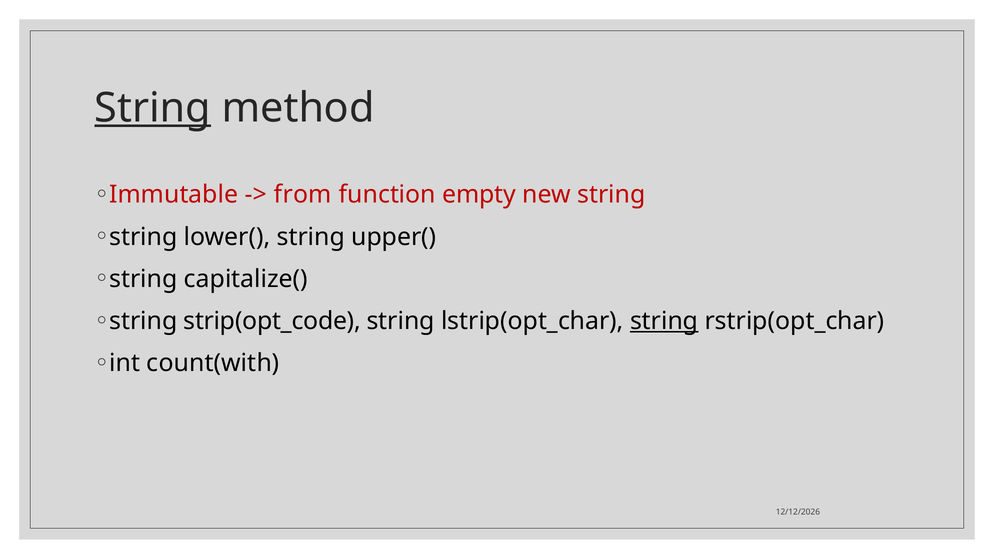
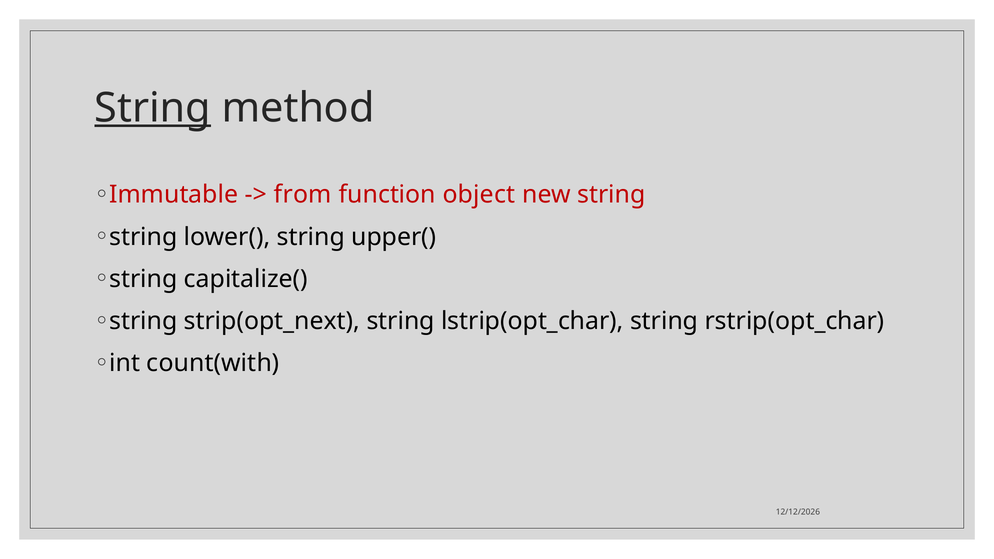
empty: empty -> object
strip(opt_code: strip(opt_code -> strip(opt_next
string at (664, 321) underline: present -> none
